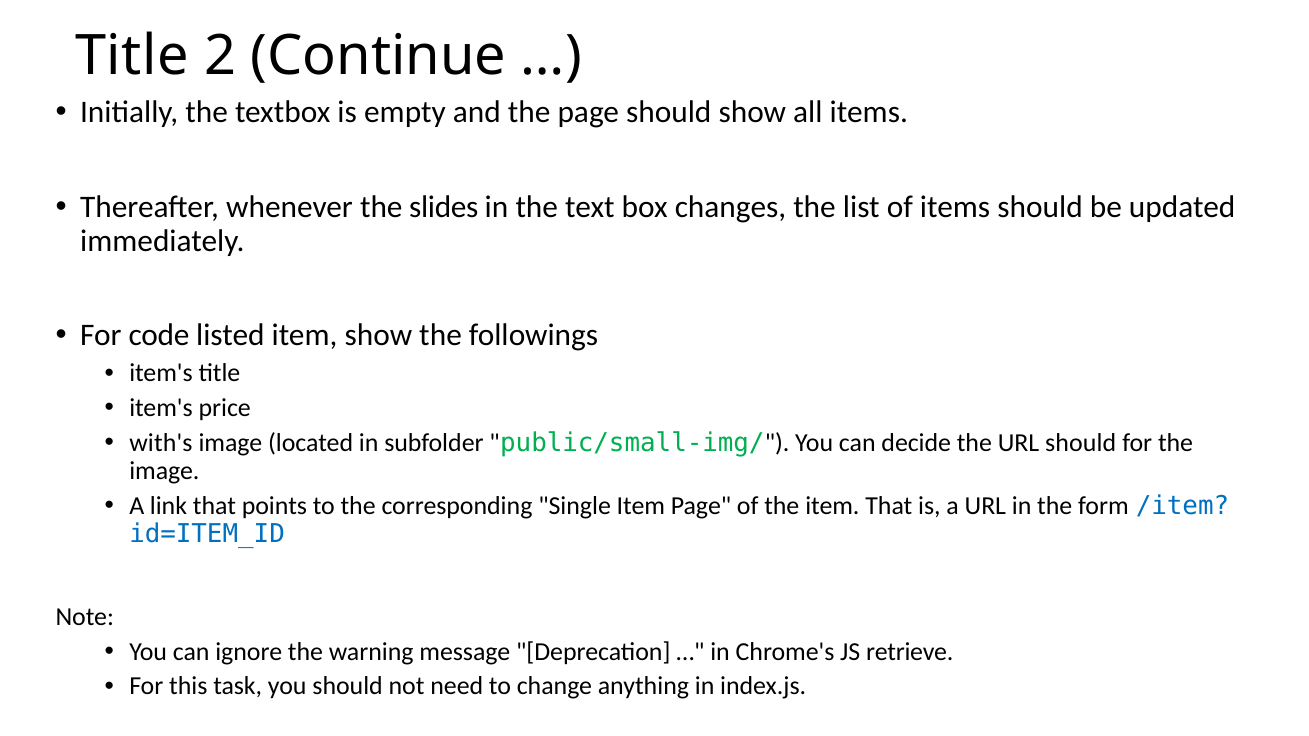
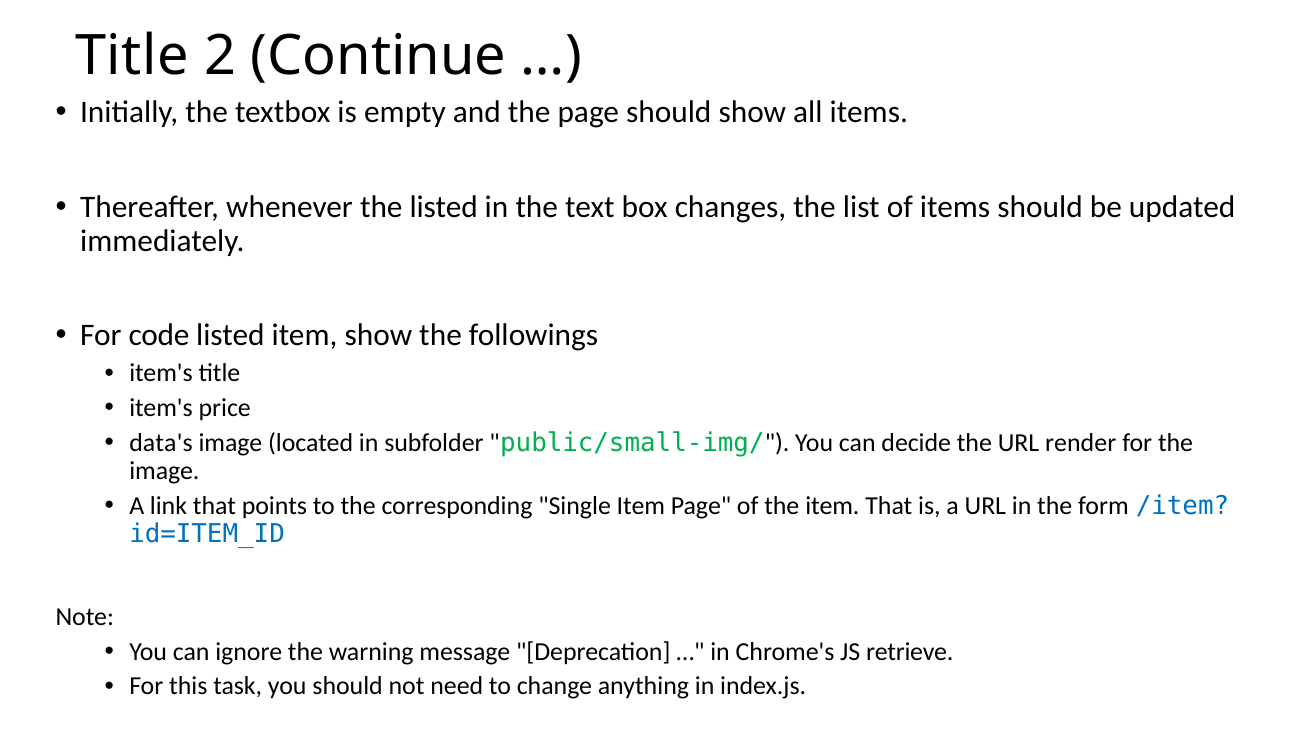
the slides: slides -> listed
with's: with's -> data's
URL should: should -> render
